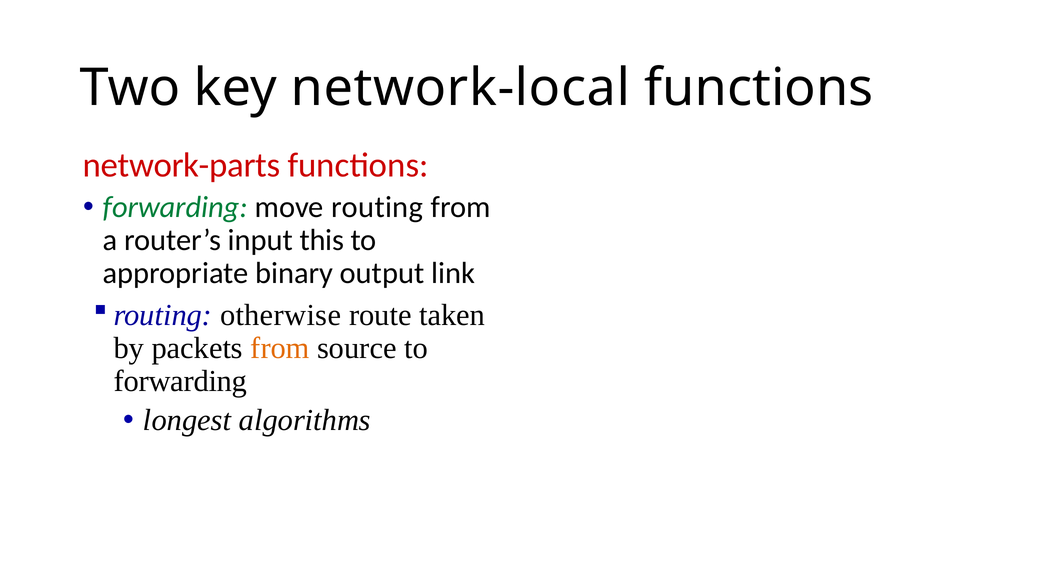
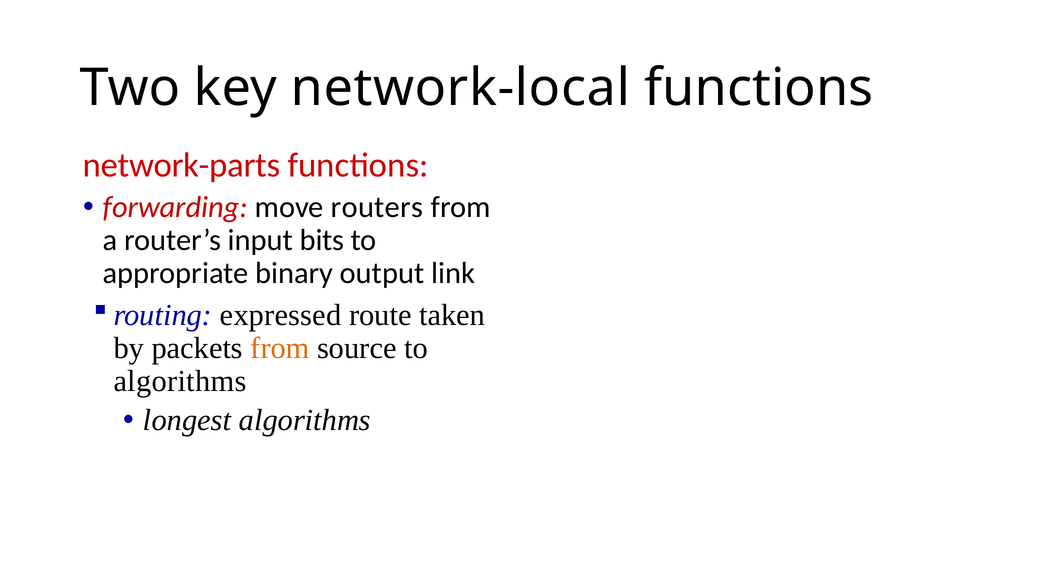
forwarding at (175, 207) colour: green -> red
routing: routing -> routers
this: this -> bits
otherwise: otherwise -> expressed
forwarding at (180, 381): forwarding -> algorithms
